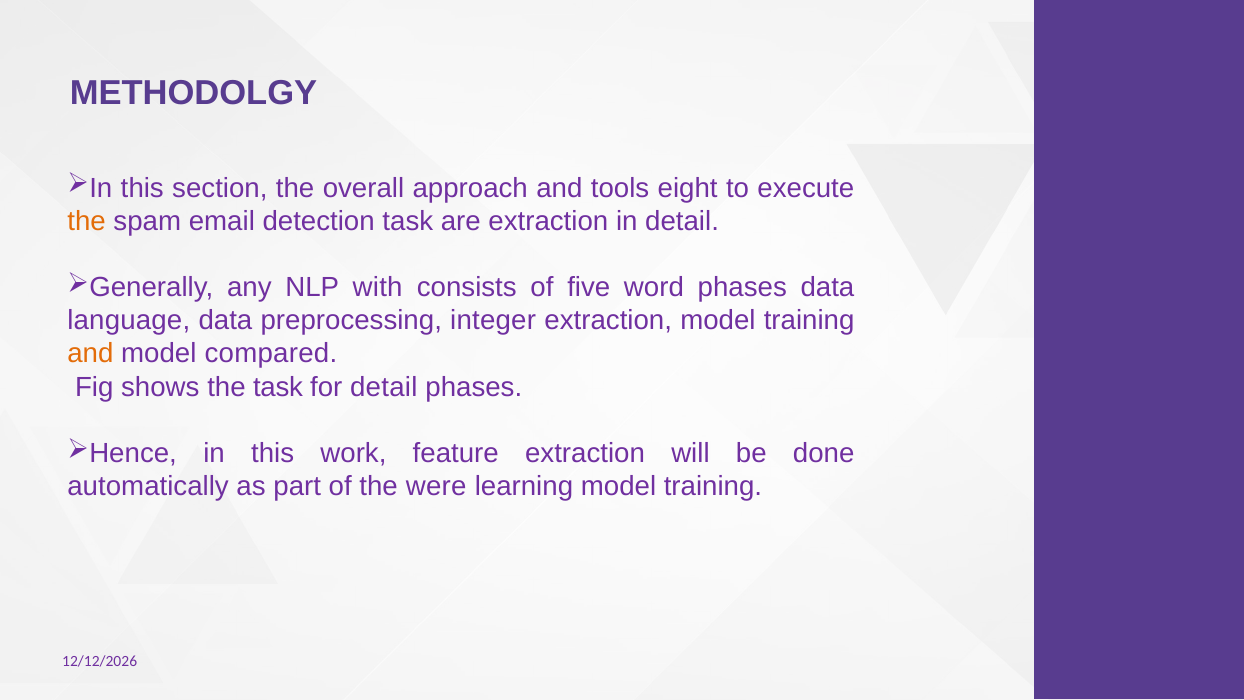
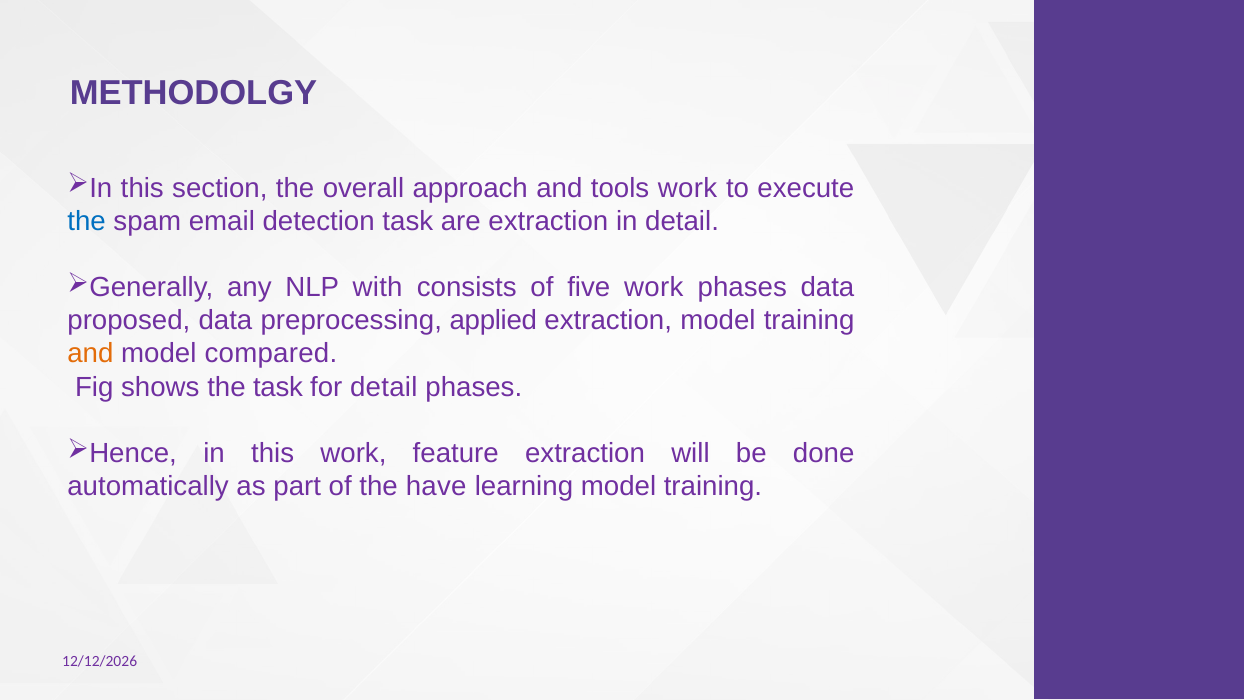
tools eight: eight -> work
the at (87, 221) colour: orange -> blue
five word: word -> work
language: language -> proposed
integer: integer -> applied
were: were -> have
